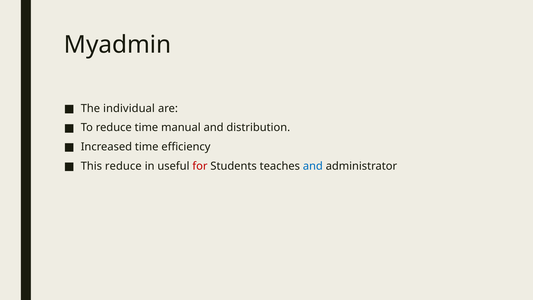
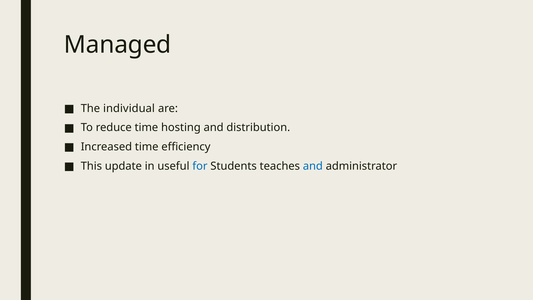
Myadmin: Myadmin -> Managed
manual: manual -> hosting
This reduce: reduce -> update
for colour: red -> blue
